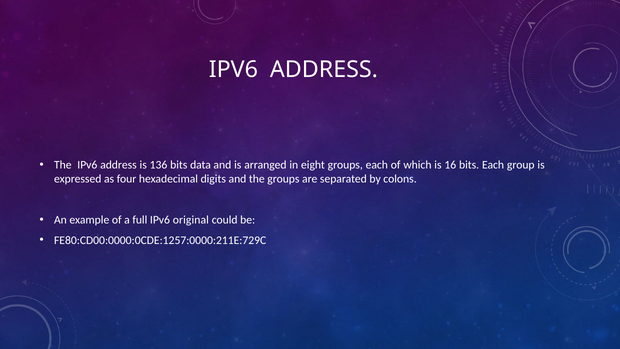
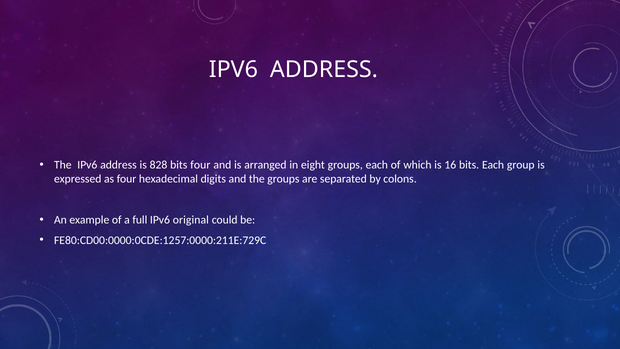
136: 136 -> 828
bits data: data -> four
